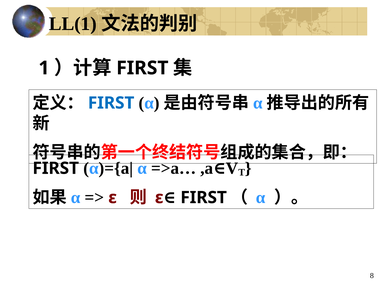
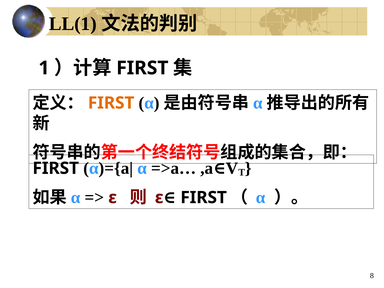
FIRST at (111, 103) colour: blue -> orange
